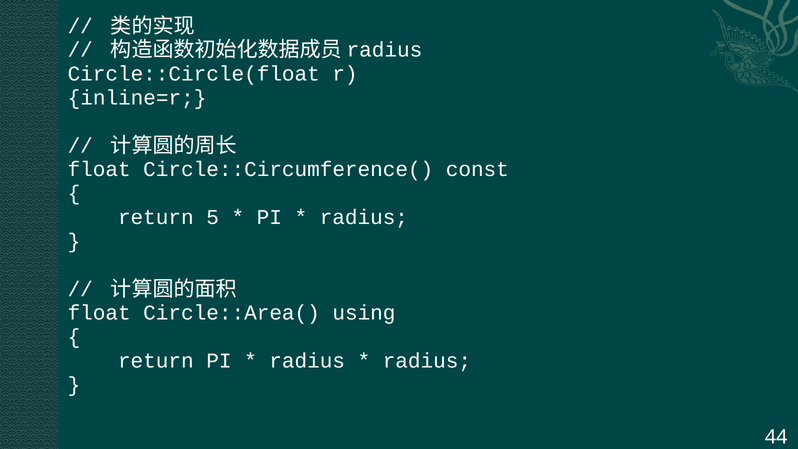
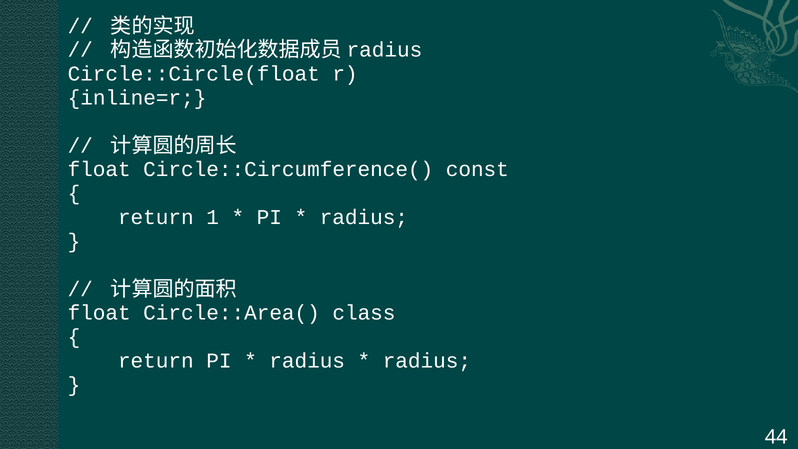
5: 5 -> 1
using: using -> class
